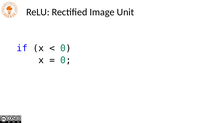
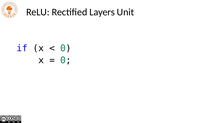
Image: Image -> Layers
